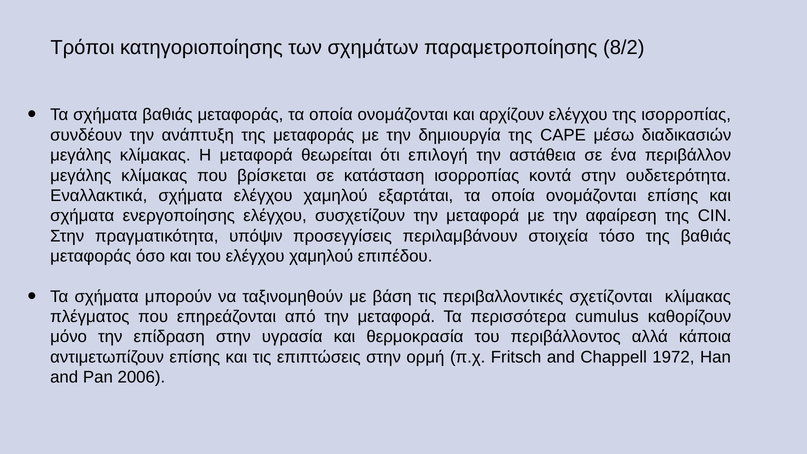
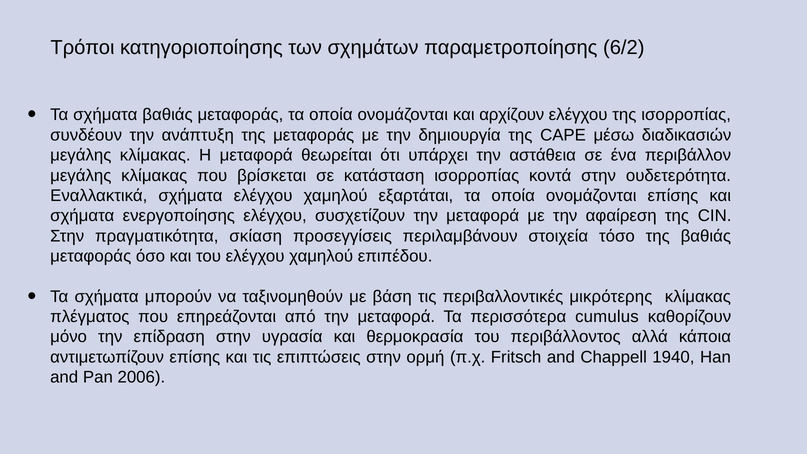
8/2: 8/2 -> 6/2
επιλογή: επιλογή -> υπάρχει
υπόψιν: υπόψιν -> σκίαση
σχετίζονται: σχετίζονται -> μικρότερης
1972: 1972 -> 1940
